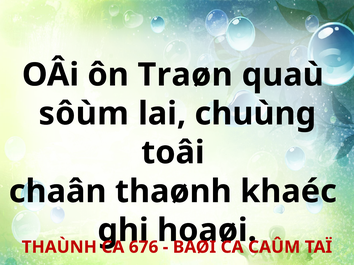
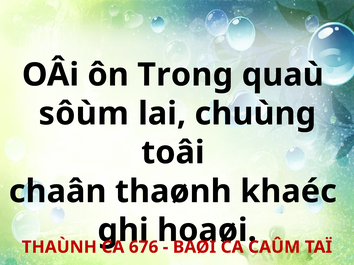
Traøn: Traøn -> Trong
